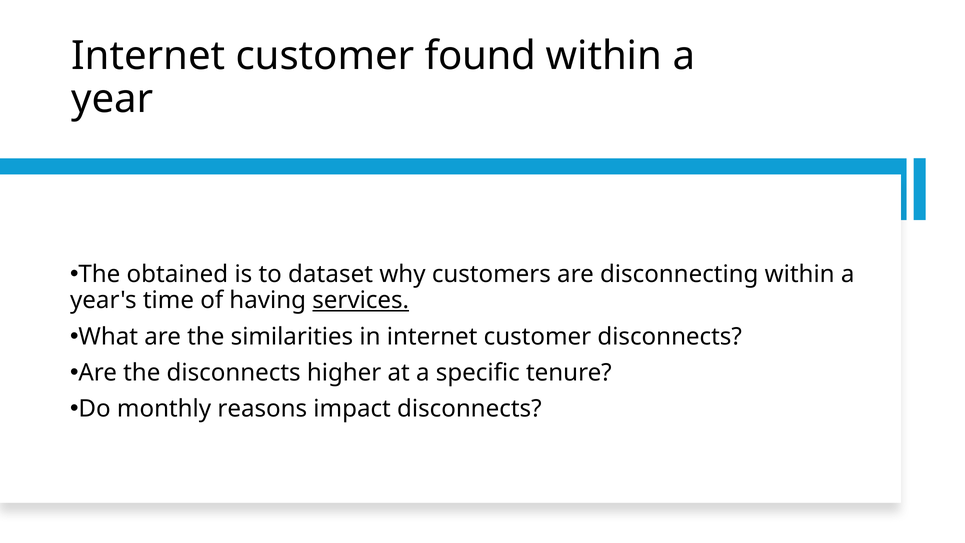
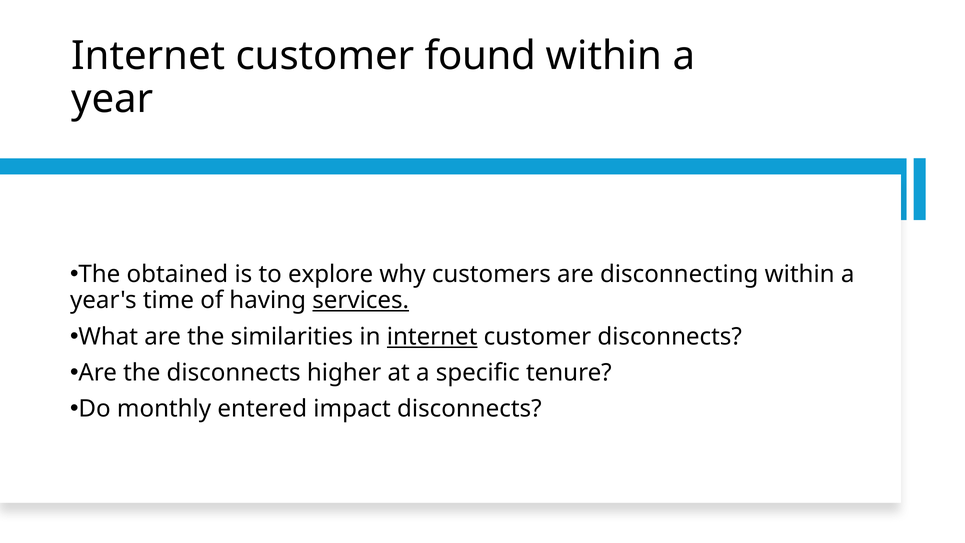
dataset: dataset -> explore
internet at (432, 337) underline: none -> present
reasons: reasons -> entered
